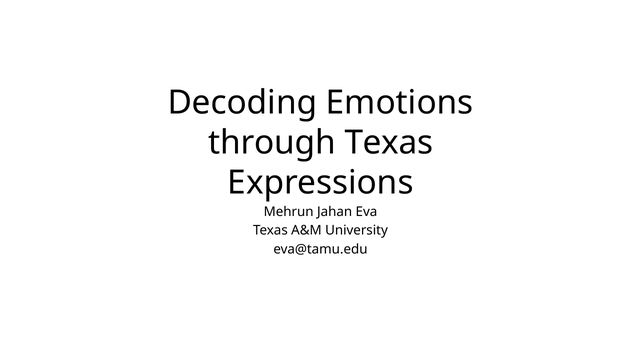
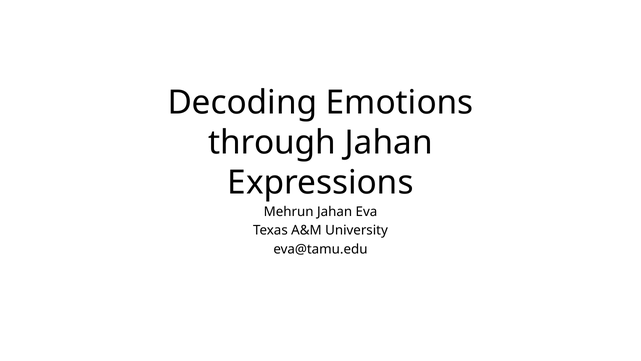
through Texas: Texas -> Jahan
